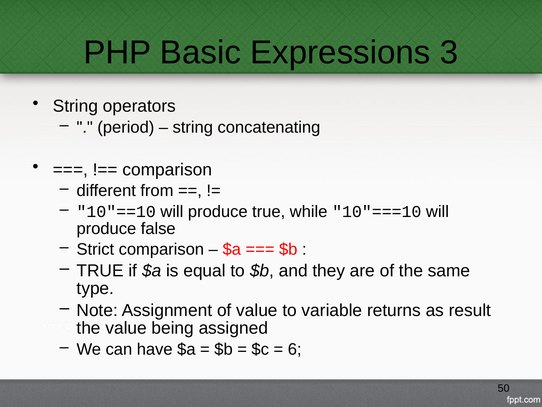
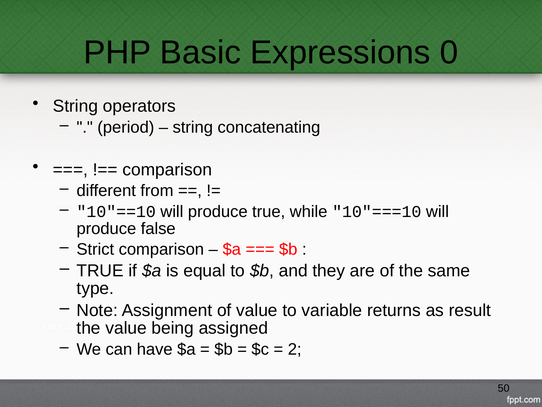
3: 3 -> 0
6: 6 -> 2
